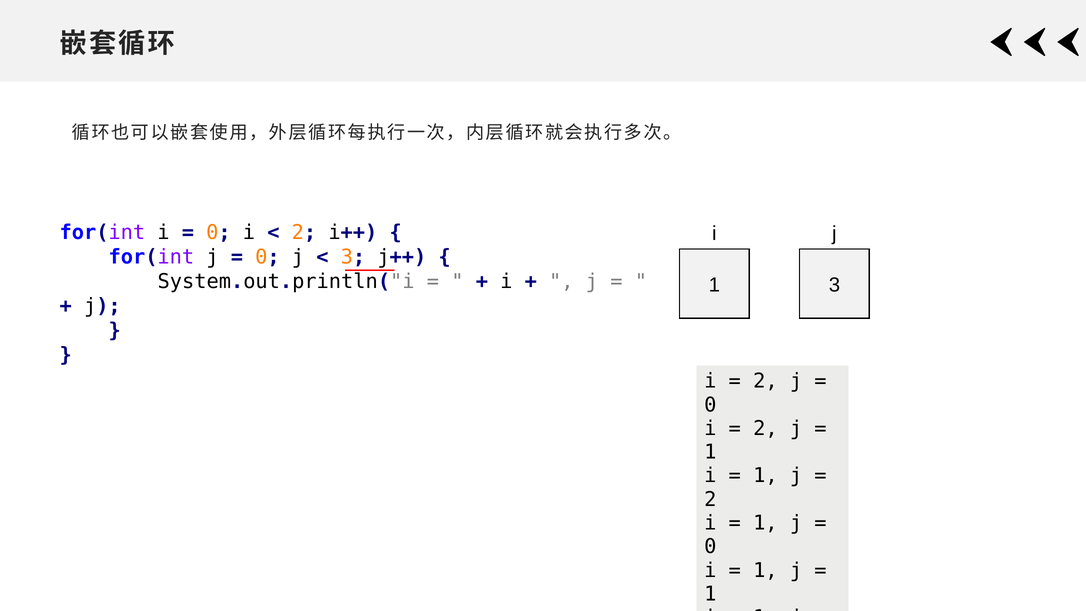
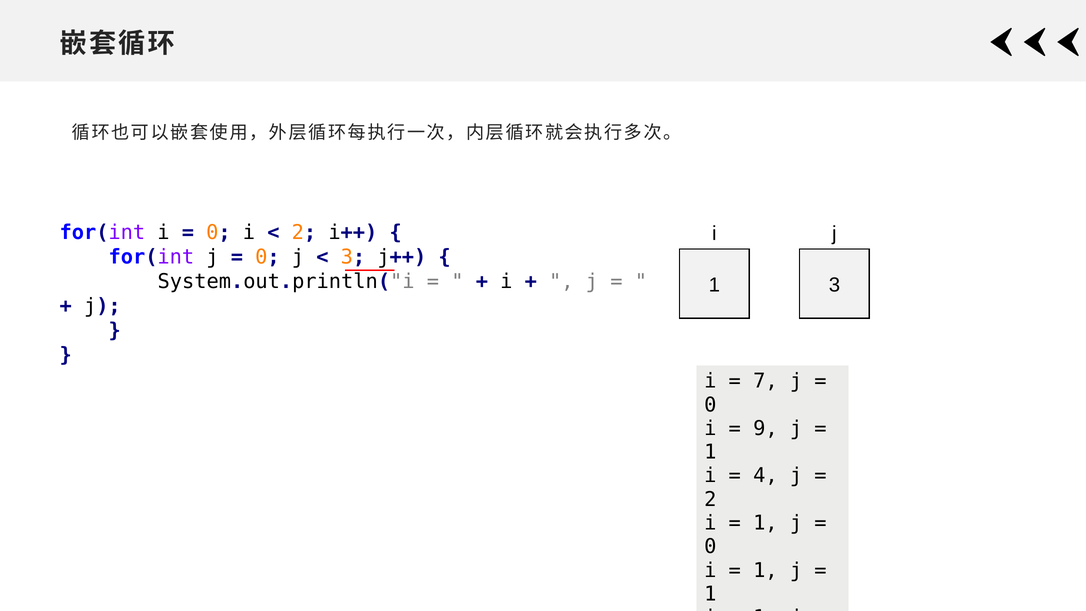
2 at (765, 381): 2 -> 7
2 at (765, 428): 2 -> 9
1 at (765, 476): 1 -> 4
